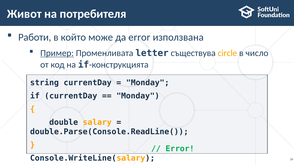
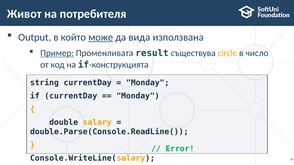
Работи: Работи -> Output
може underline: none -> present
да error: error -> вида
letter: letter -> result
